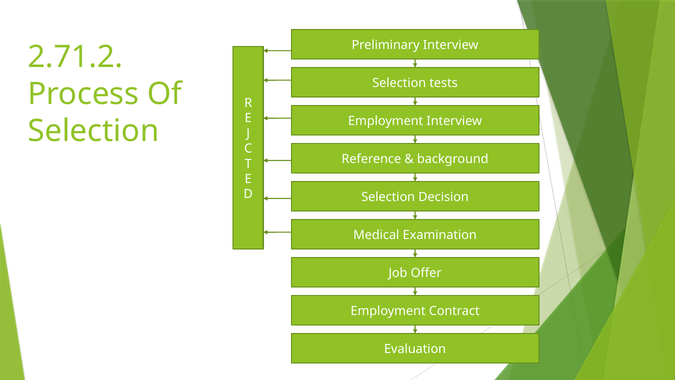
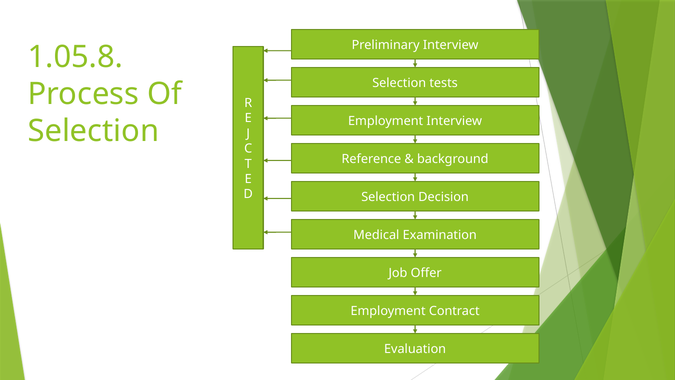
2.71.2: 2.71.2 -> 1.05.8
